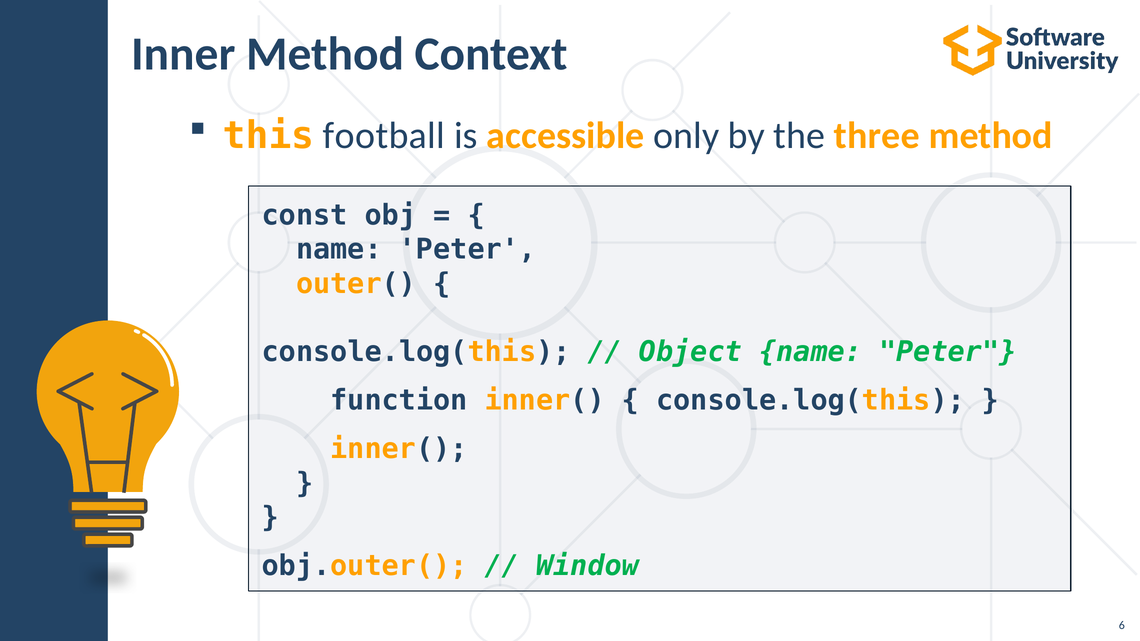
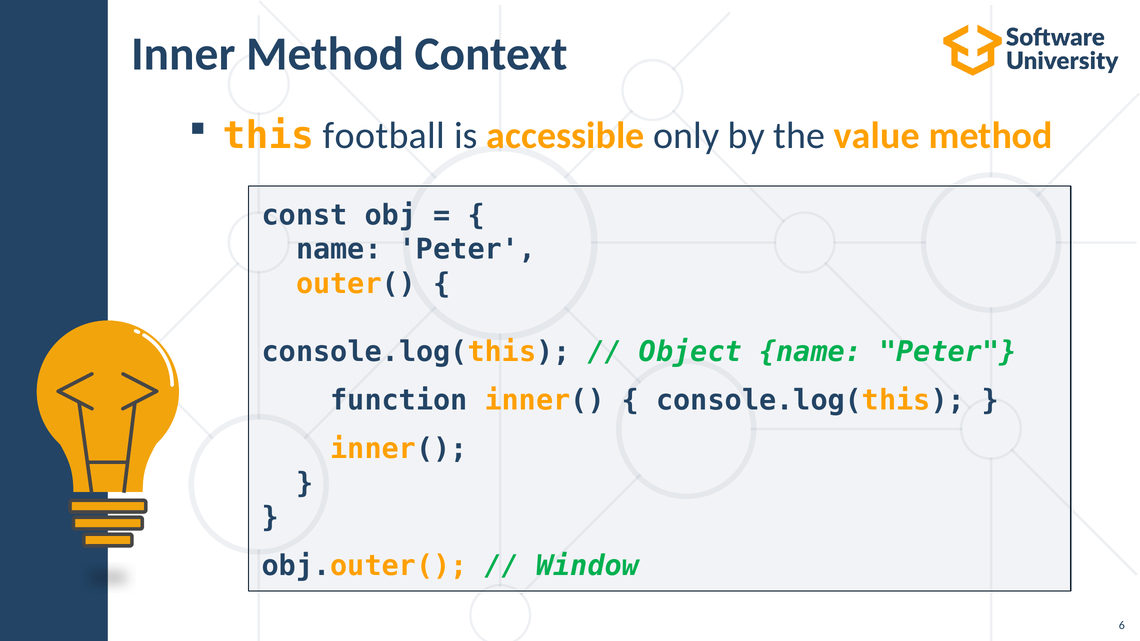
three: three -> value
